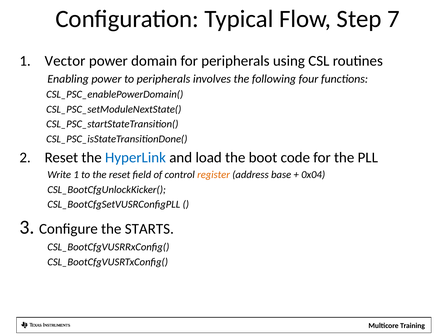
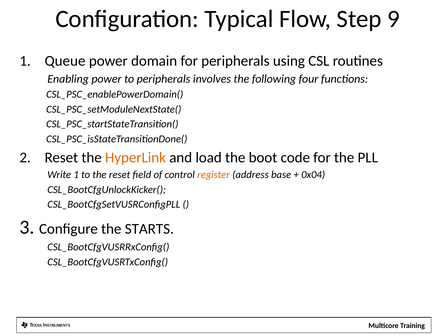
7: 7 -> 9
Vector: Vector -> Queue
HyperLink colour: blue -> orange
